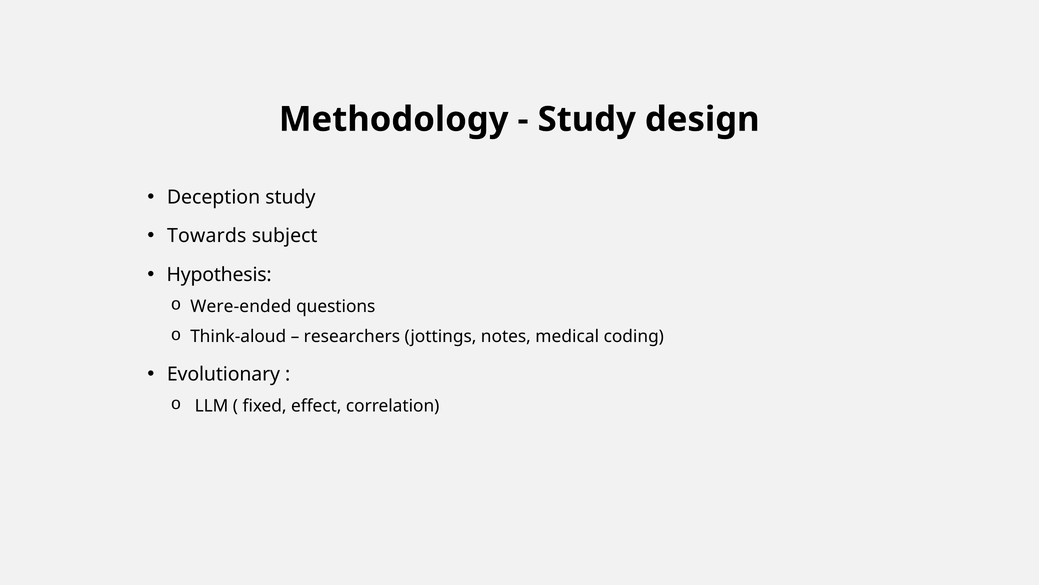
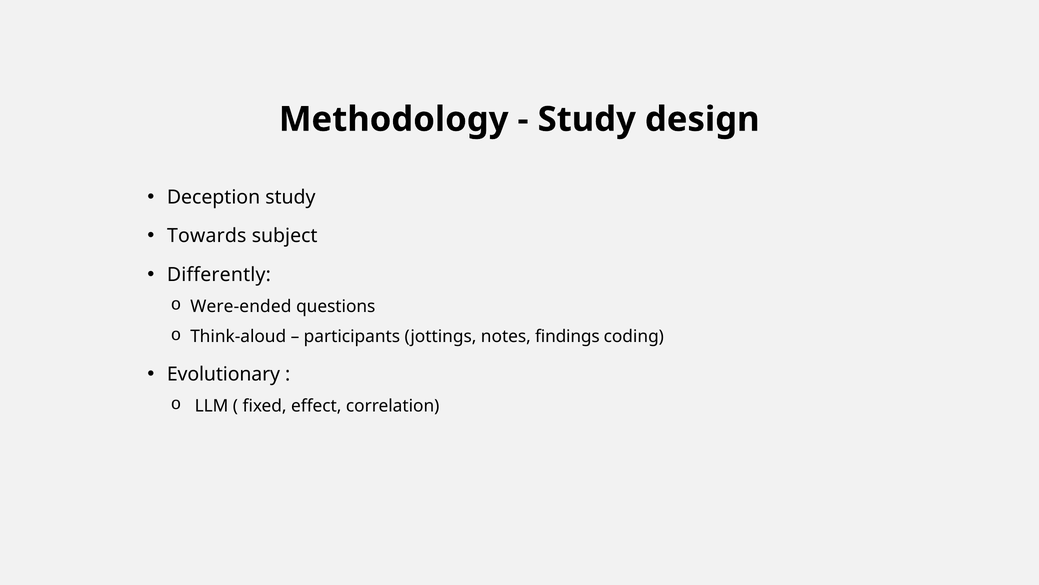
Hypothesis: Hypothesis -> Differently
researchers: researchers -> participants
medical: medical -> findings
